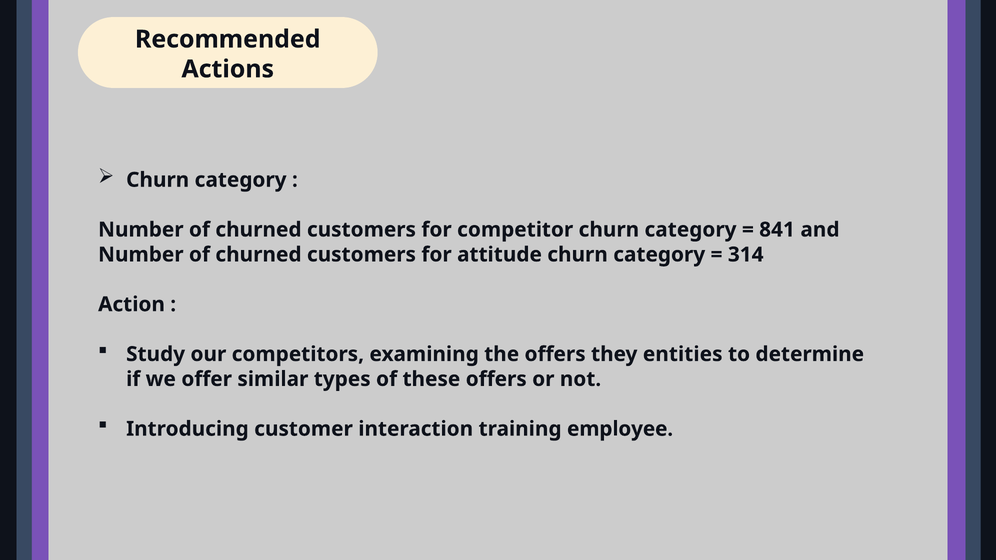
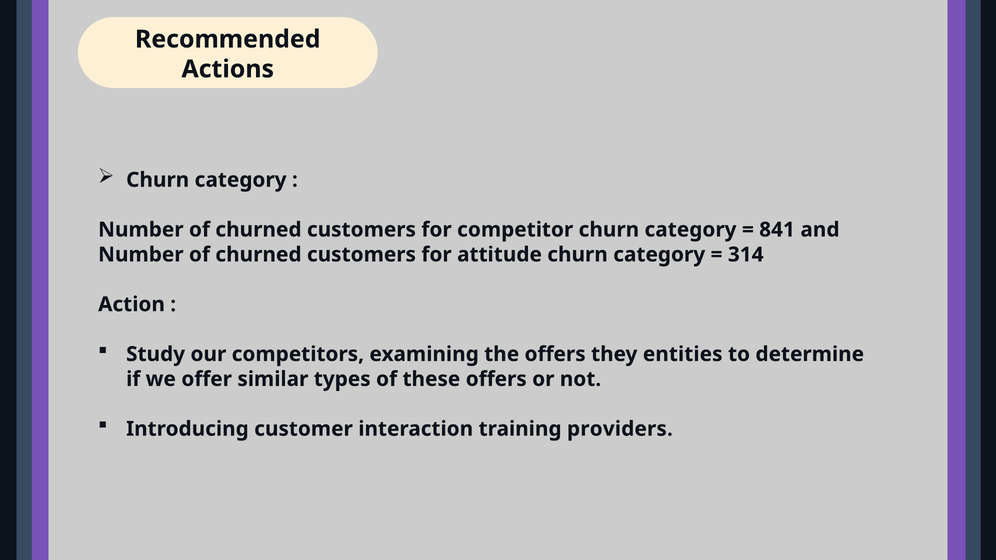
employee: employee -> providers
